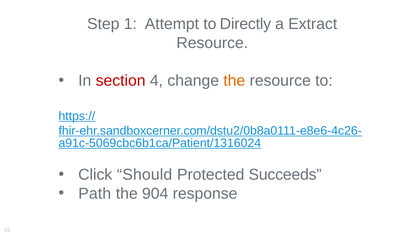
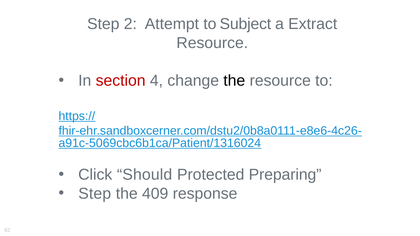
1: 1 -> 2
Directly: Directly -> Subject
the at (234, 81) colour: orange -> black
Succeeds: Succeeds -> Preparing
Path at (95, 194): Path -> Step
904: 904 -> 409
